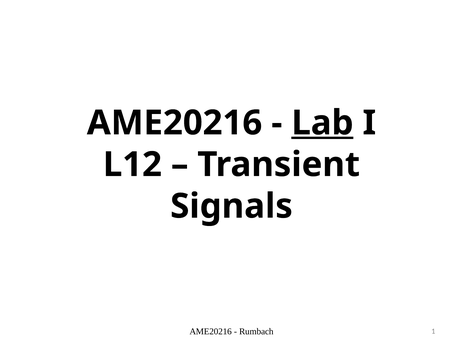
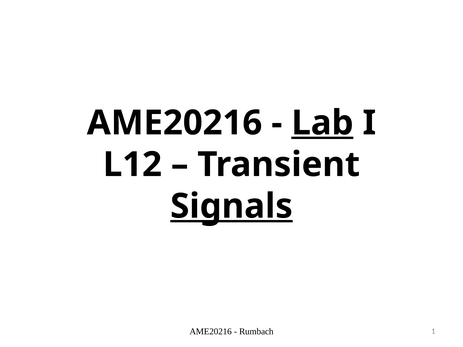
Signals underline: none -> present
